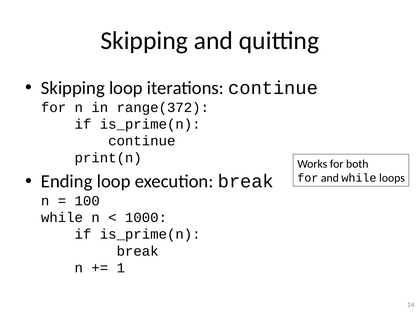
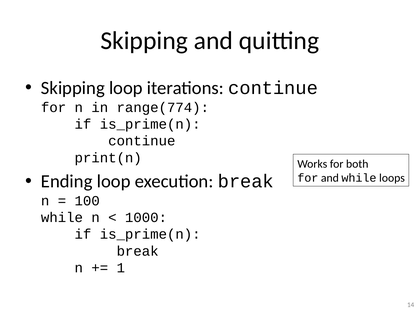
range(372: range(372 -> range(774
